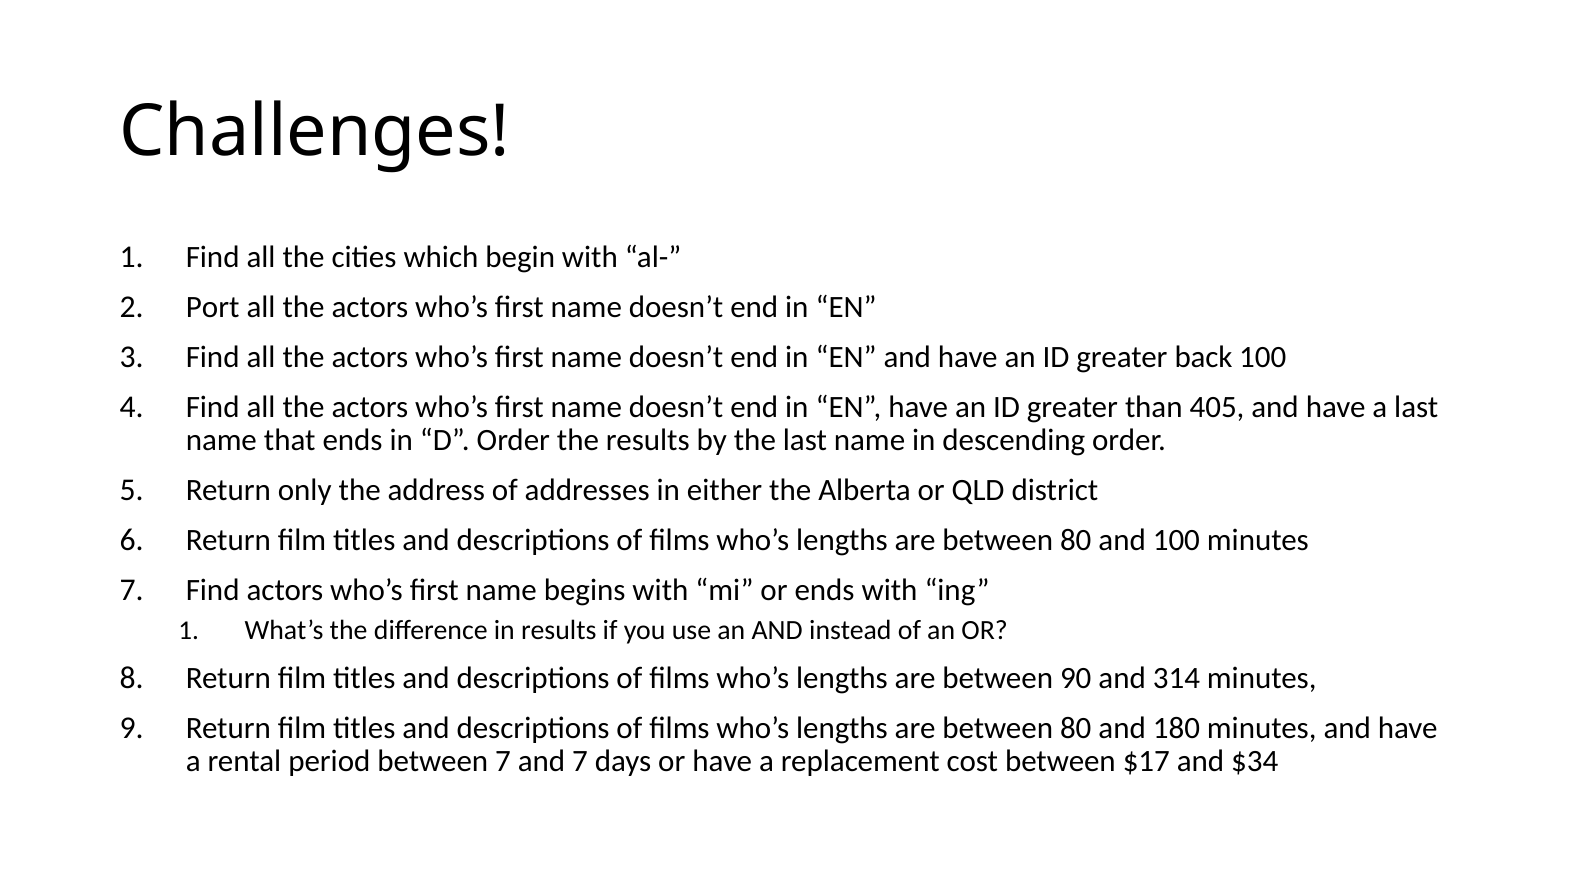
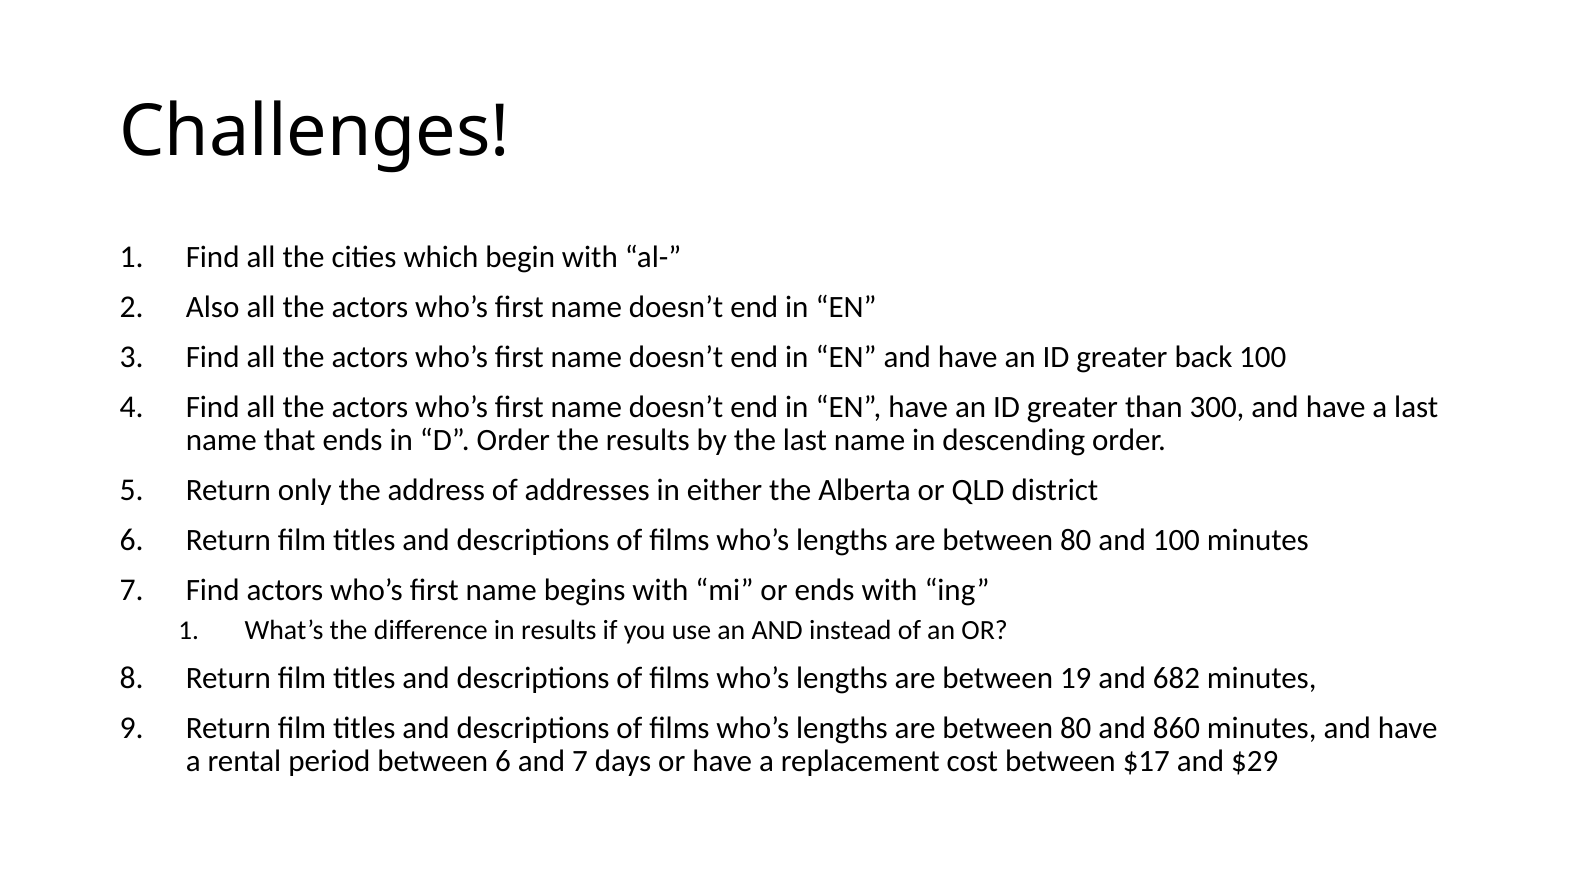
Port: Port -> Also
405: 405 -> 300
90: 90 -> 19
314: 314 -> 682
180: 180 -> 860
between 7: 7 -> 6
$34: $34 -> $29
